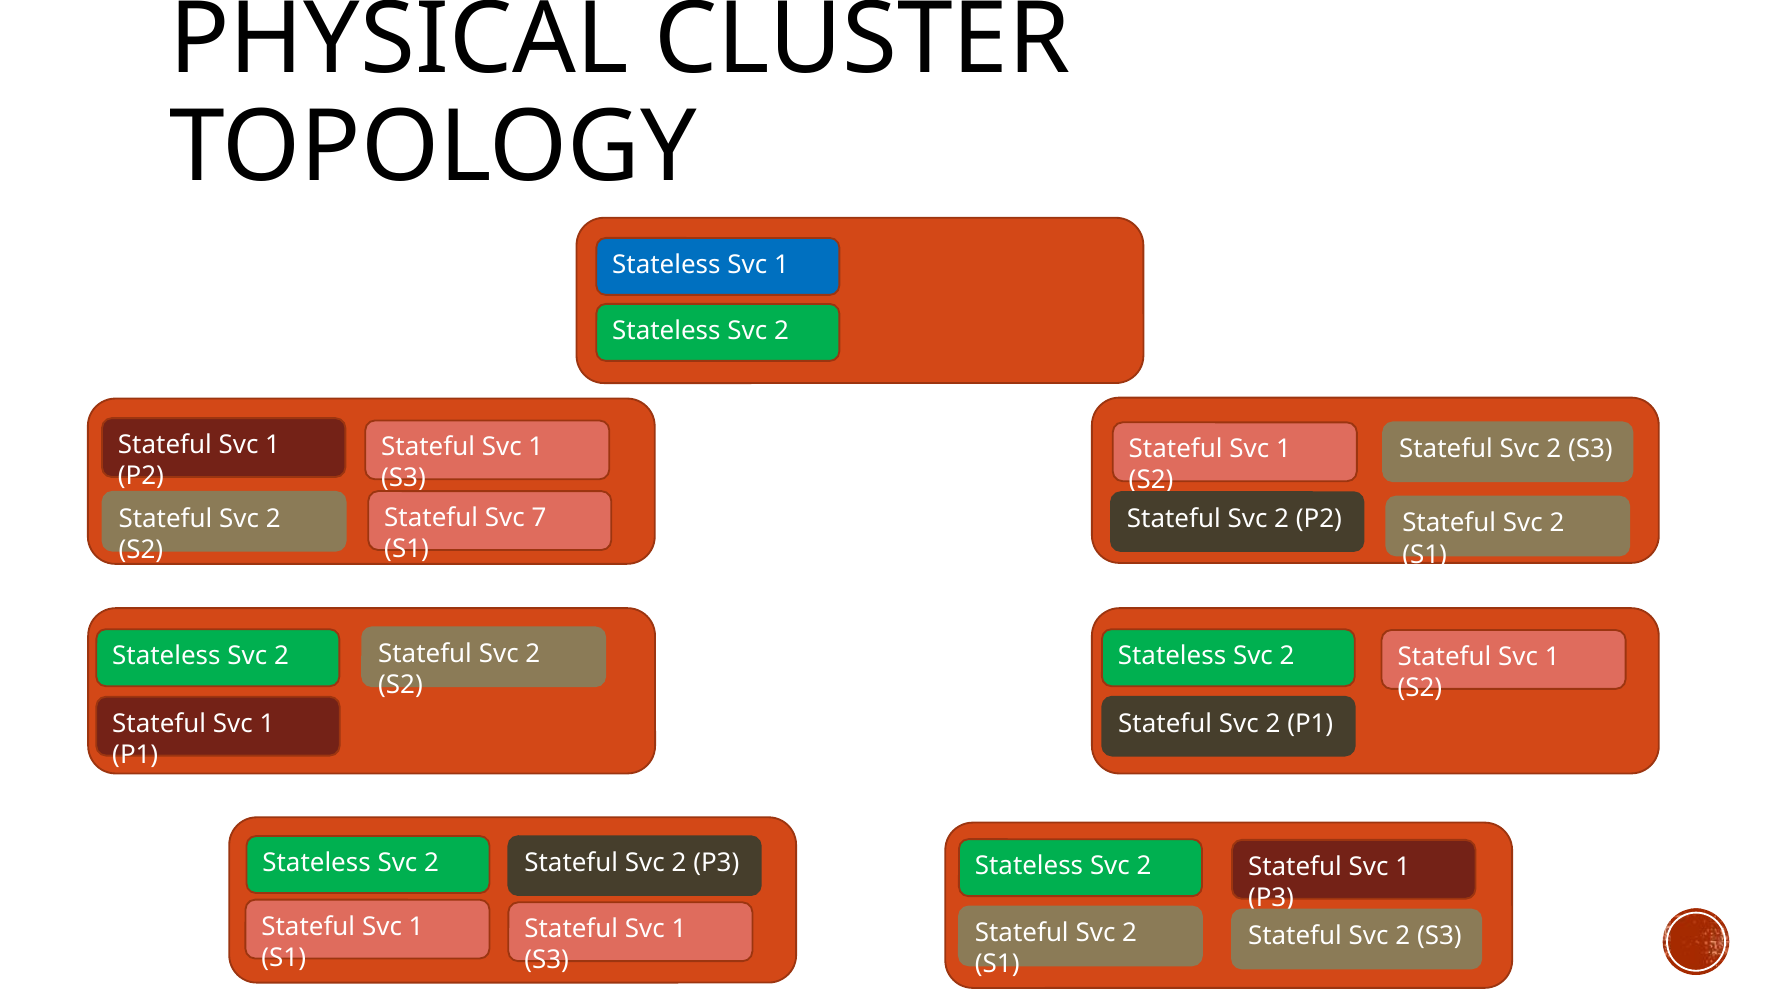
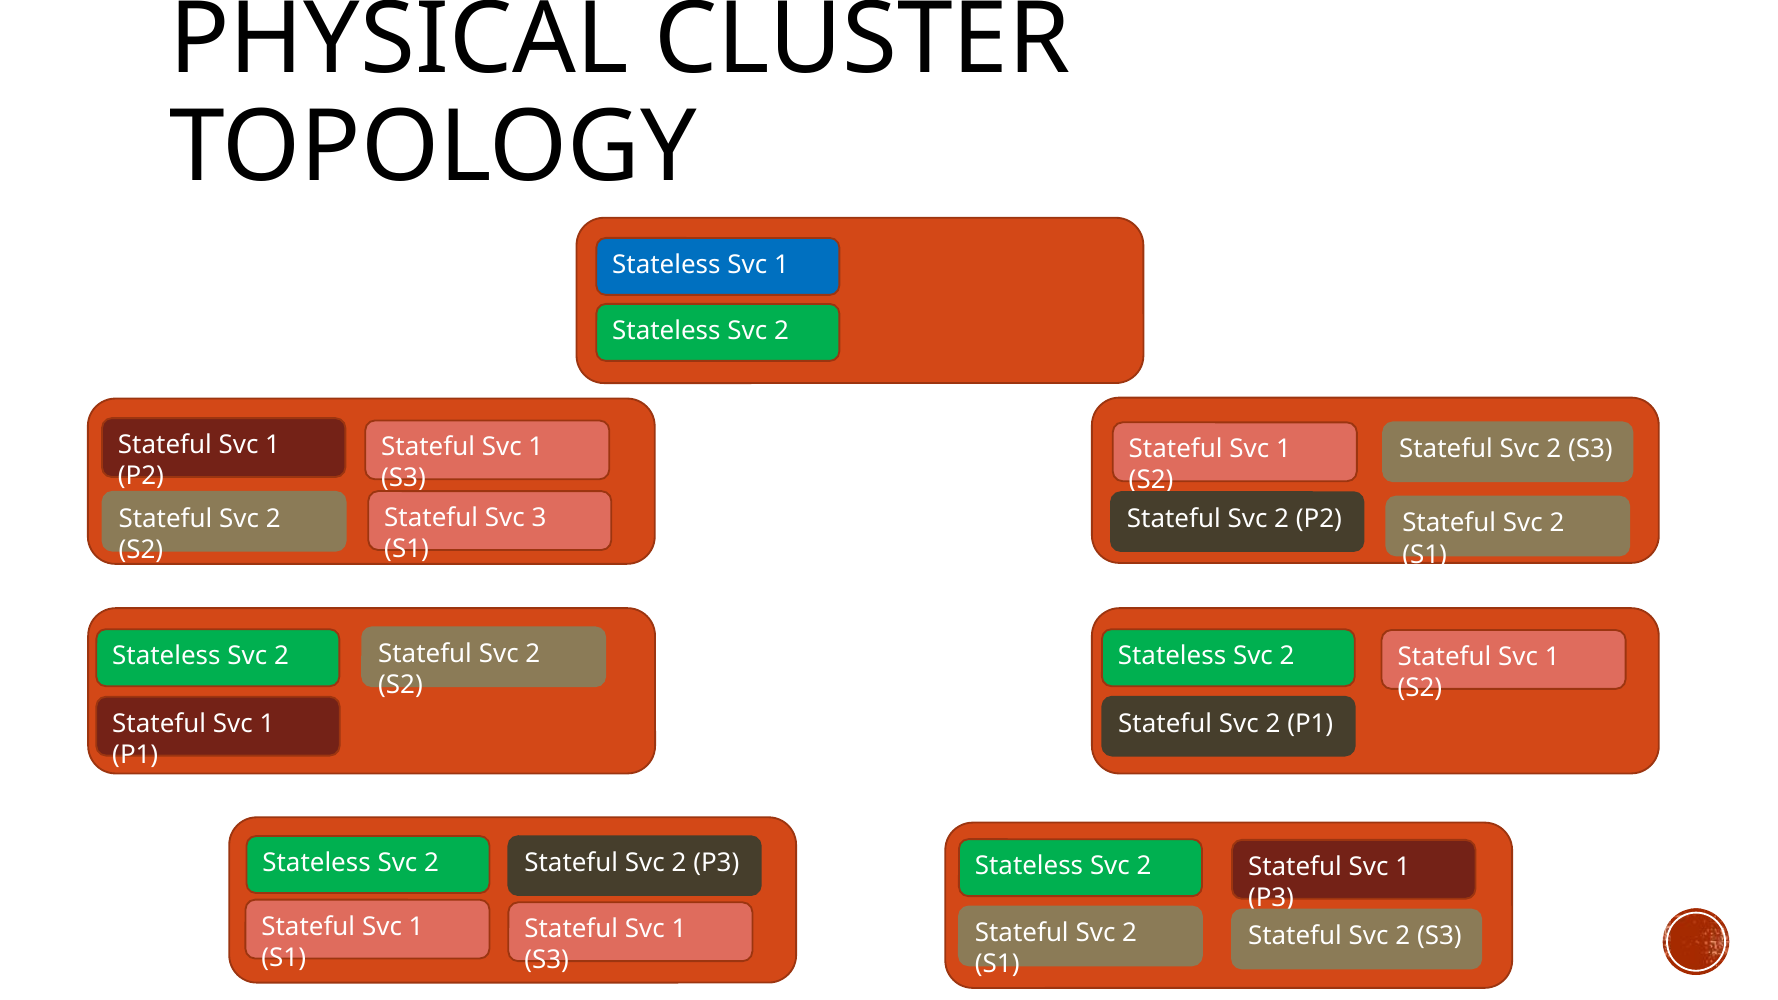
7: 7 -> 3
